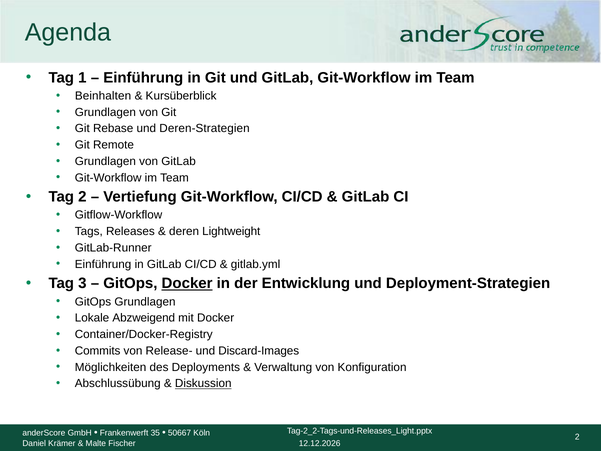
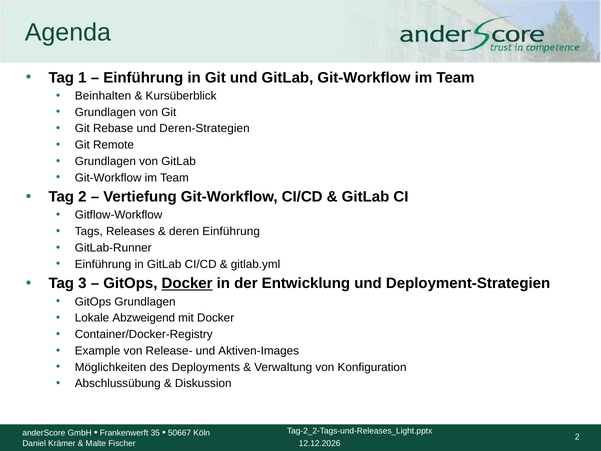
deren Lightweight: Lightweight -> Einführung
Commits: Commits -> Example
Discard-Images: Discard-Images -> Aktiven-Images
Diskussion underline: present -> none
